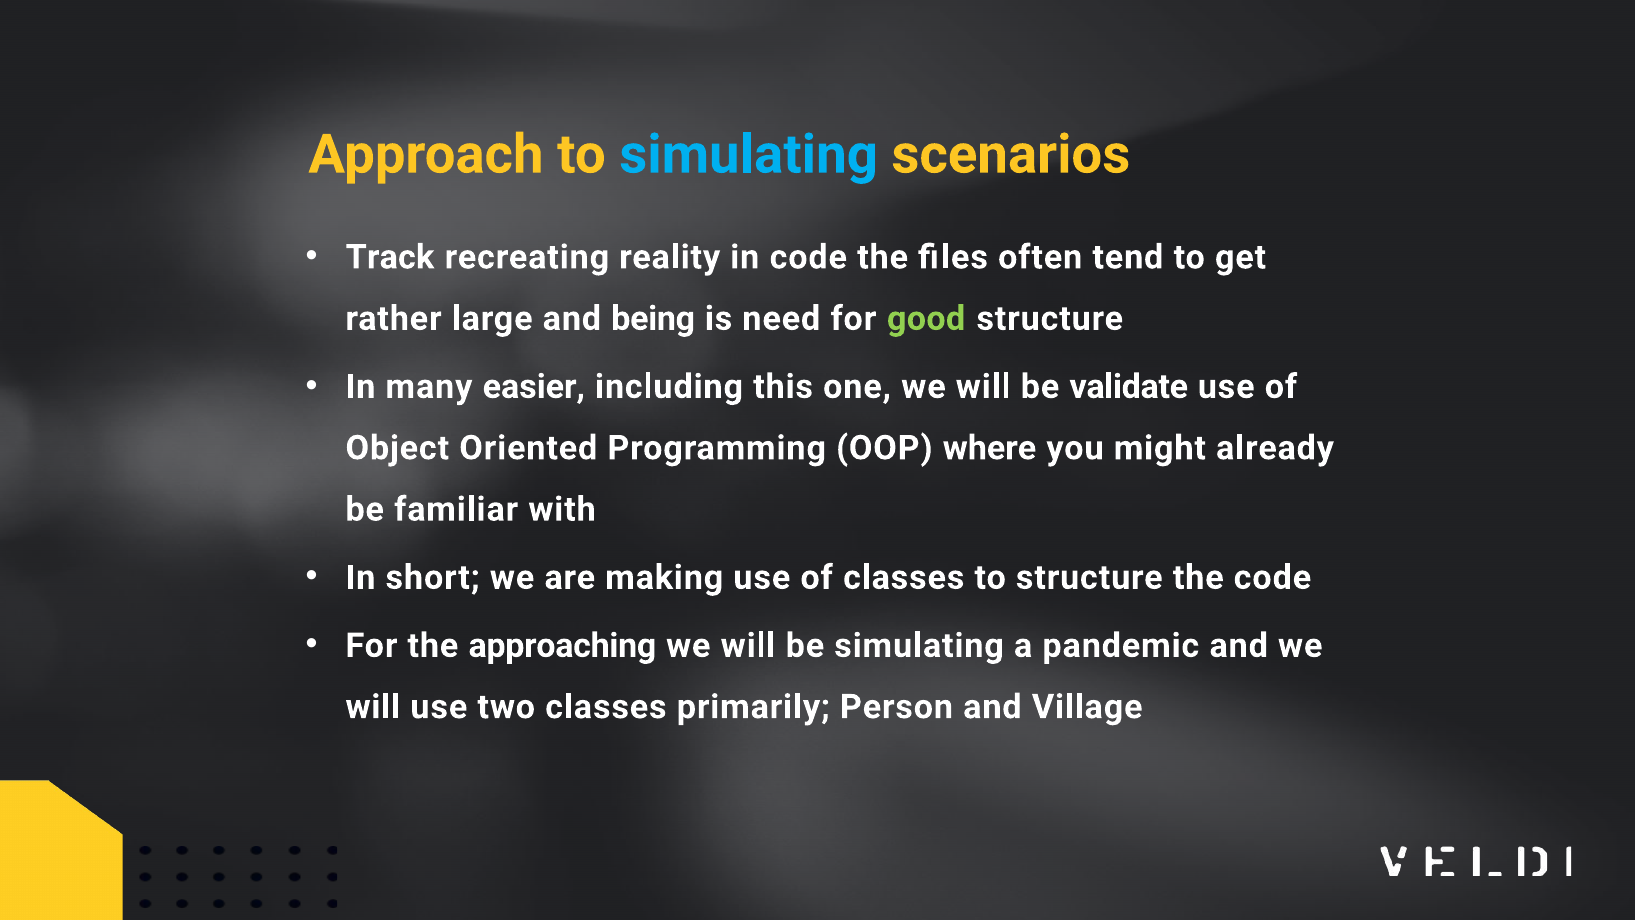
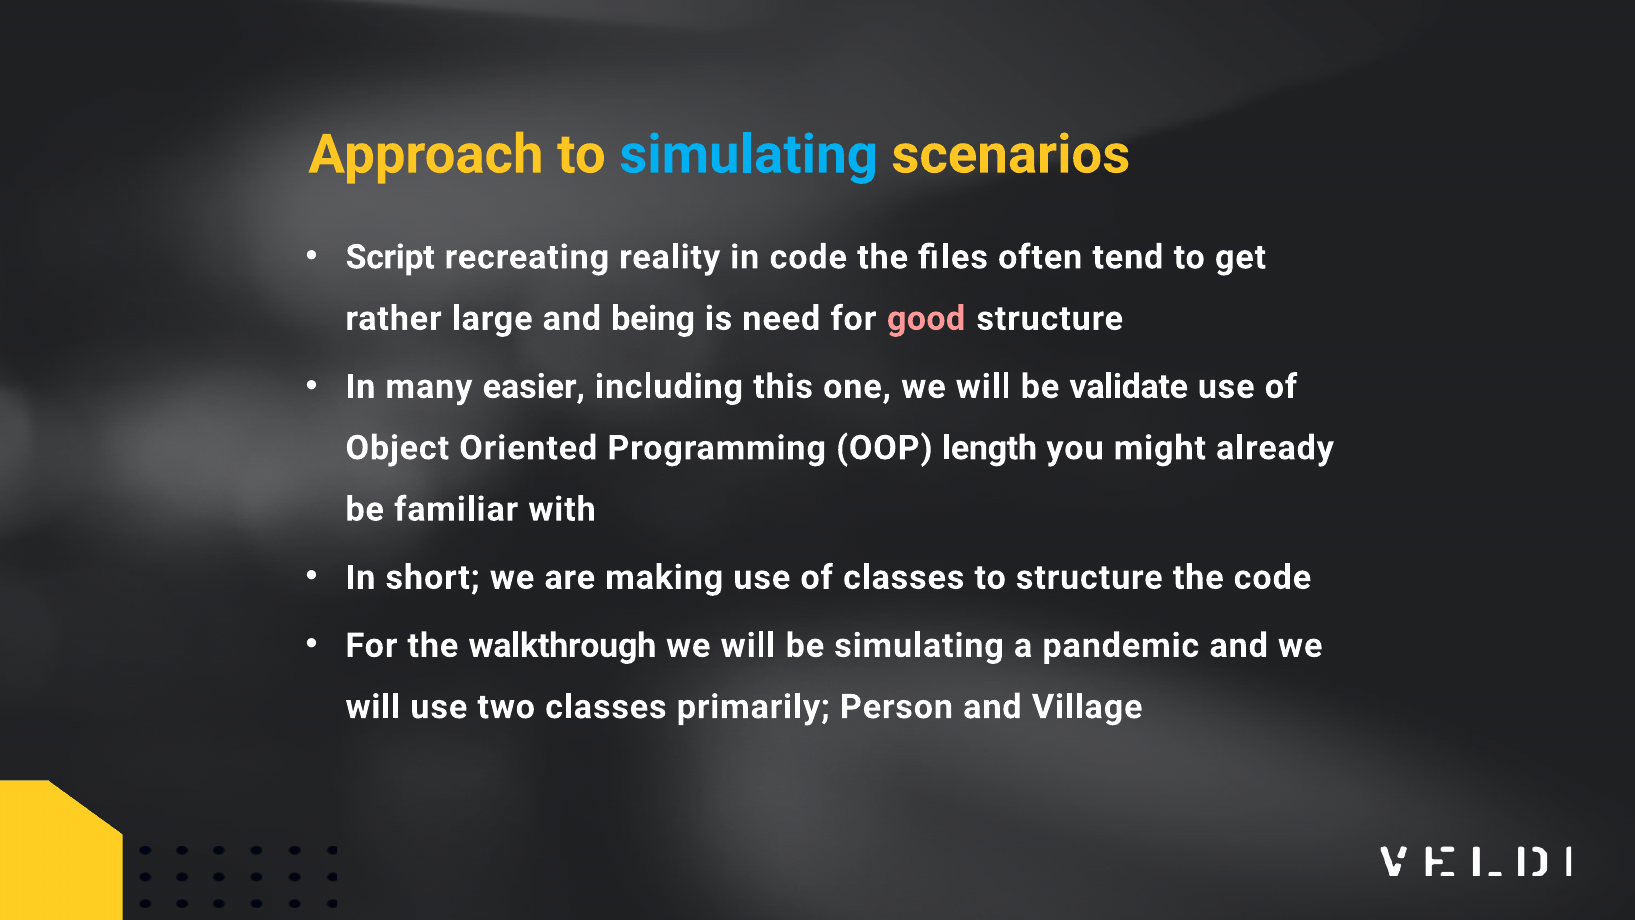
Track: Track -> Script
good colour: light green -> pink
where: where -> length
approaching: approaching -> walkthrough
